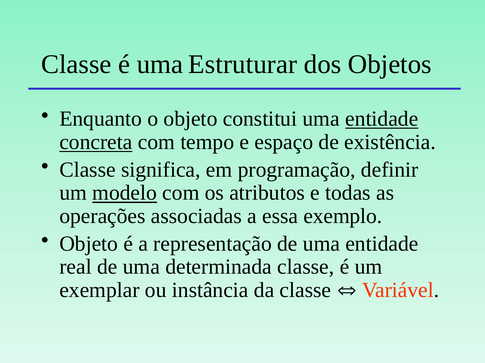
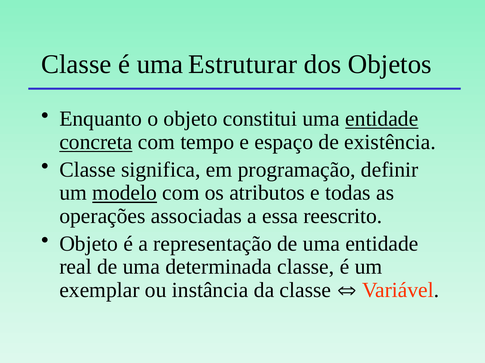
exemplo: exemplo -> reescrito
